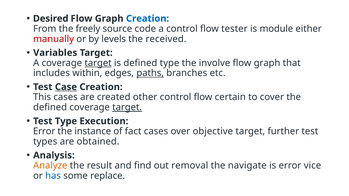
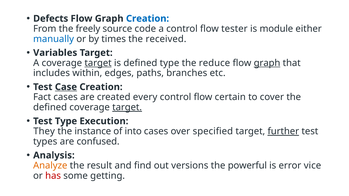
Desired: Desired -> Defects
manually colour: red -> blue
levels: levels -> times
involve: involve -> reduce
graph at (267, 63) underline: none -> present
paths underline: present -> none
This: This -> Fact
other: other -> every
Error at (44, 132): Error -> They
fact: fact -> into
objective: objective -> specified
further underline: none -> present
obtained: obtained -> confused
removal: removal -> versions
navigate: navigate -> powerful
has colour: blue -> red
replace: replace -> getting
